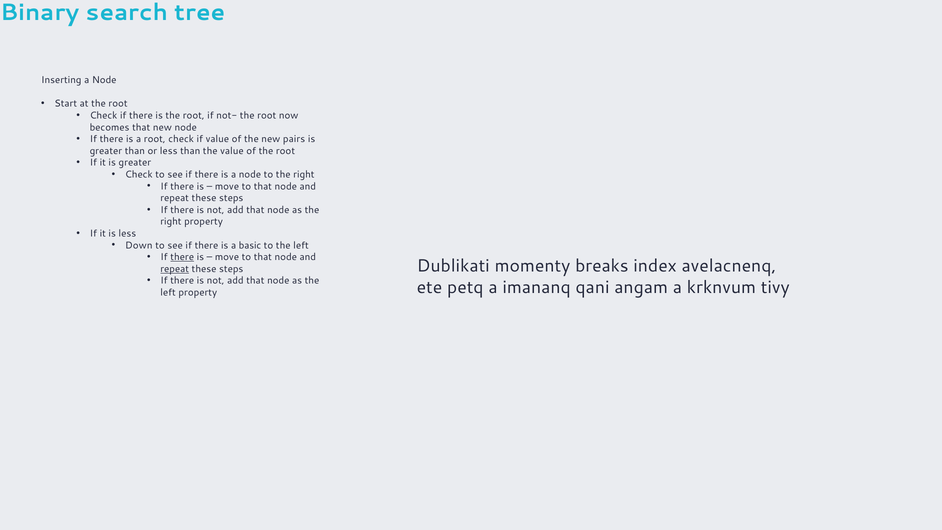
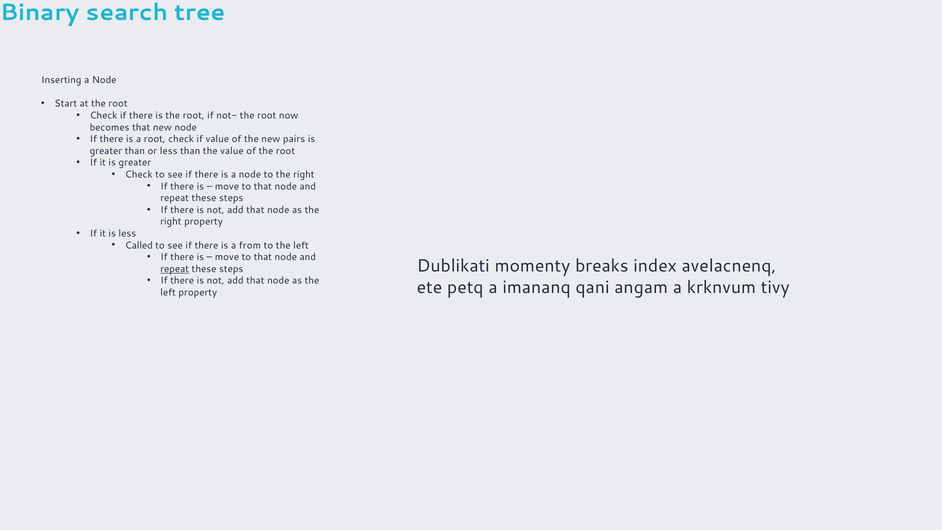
Down: Down -> Called
basic: basic -> from
there at (182, 257) underline: present -> none
